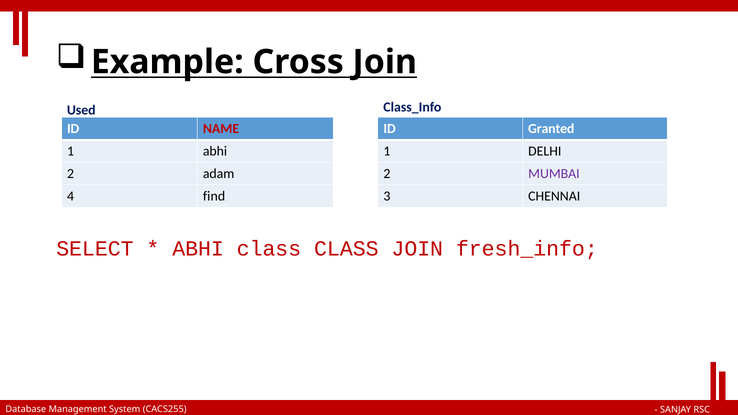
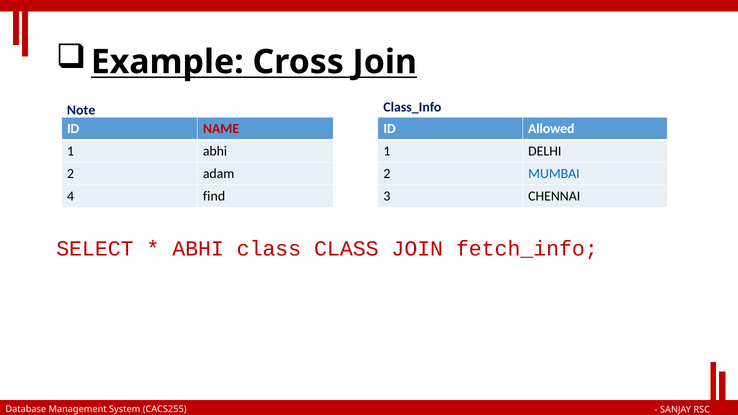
Used: Used -> Note
Granted: Granted -> Allowed
MUMBAI colour: purple -> blue
fresh_info: fresh_info -> fetch_info
